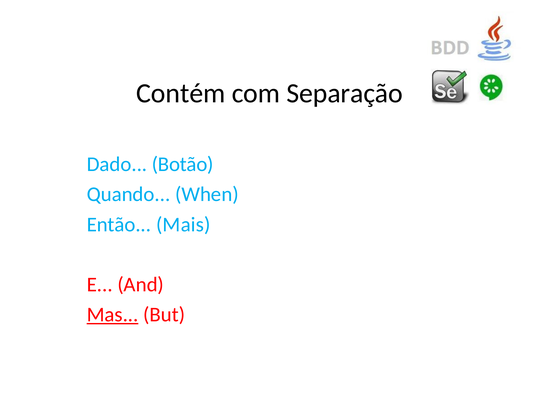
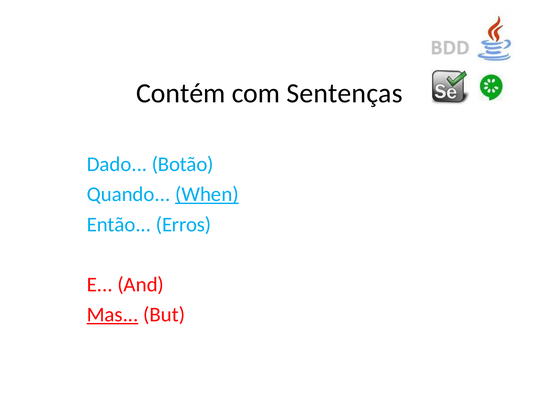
Separação: Separação -> Sentenças
When underline: none -> present
Mais: Mais -> Erros
